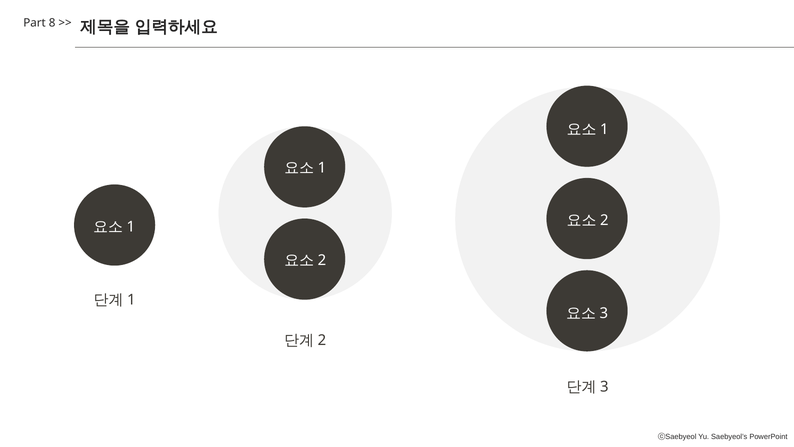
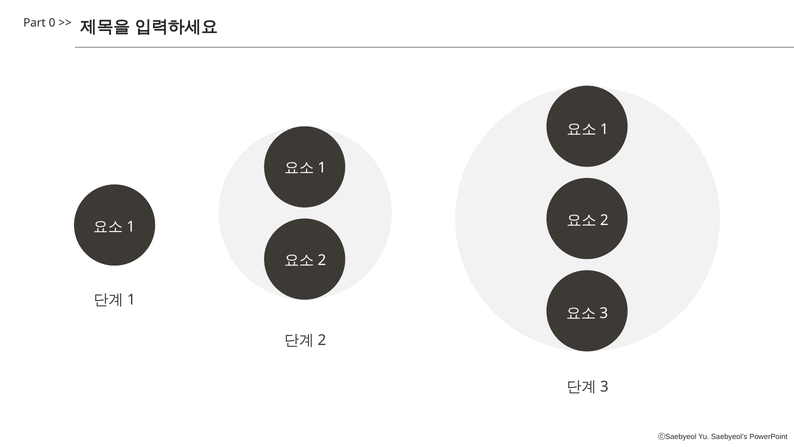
8: 8 -> 0
